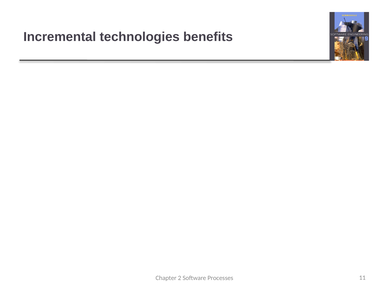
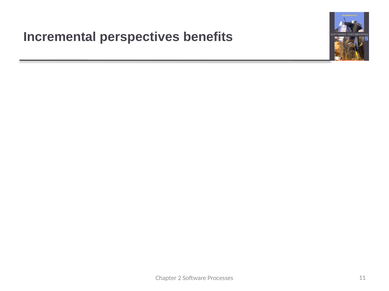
technologies: technologies -> perspectives
